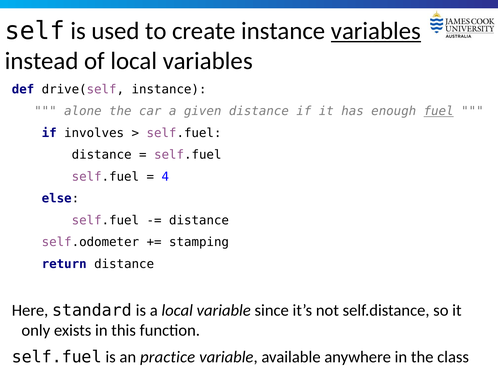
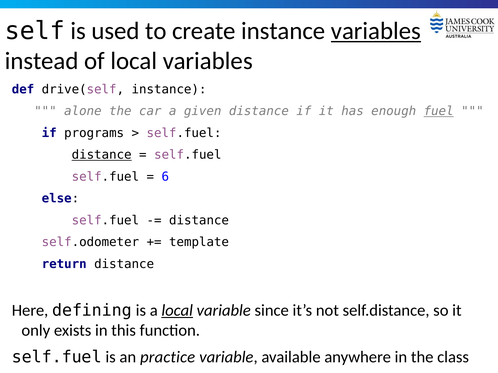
involves: involves -> programs
distance at (102, 155) underline: none -> present
4: 4 -> 6
stamping: stamping -> template
standard: standard -> defining
local at (177, 311) underline: none -> present
